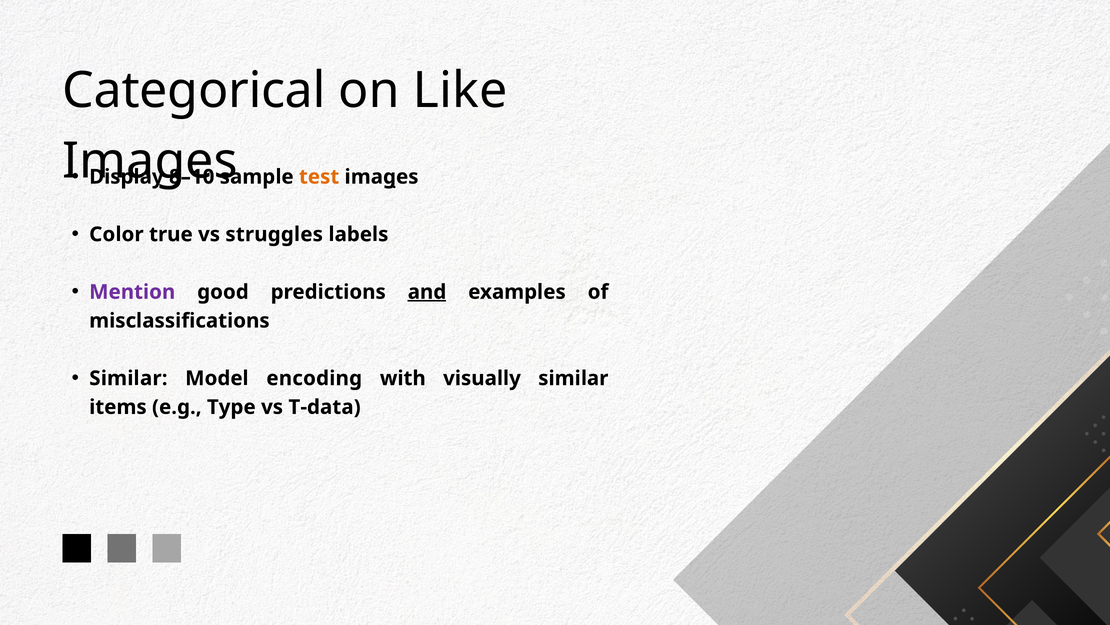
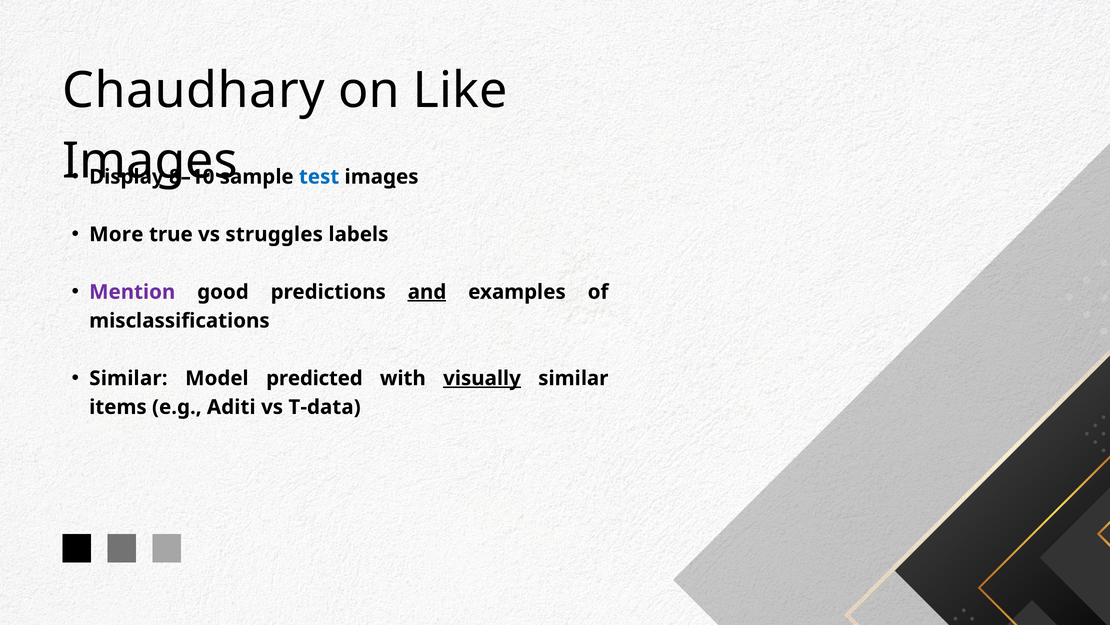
Categorical: Categorical -> Chaudhary
test colour: orange -> blue
Color: Color -> More
encoding: encoding -> predicted
visually underline: none -> present
Type: Type -> Aditi
